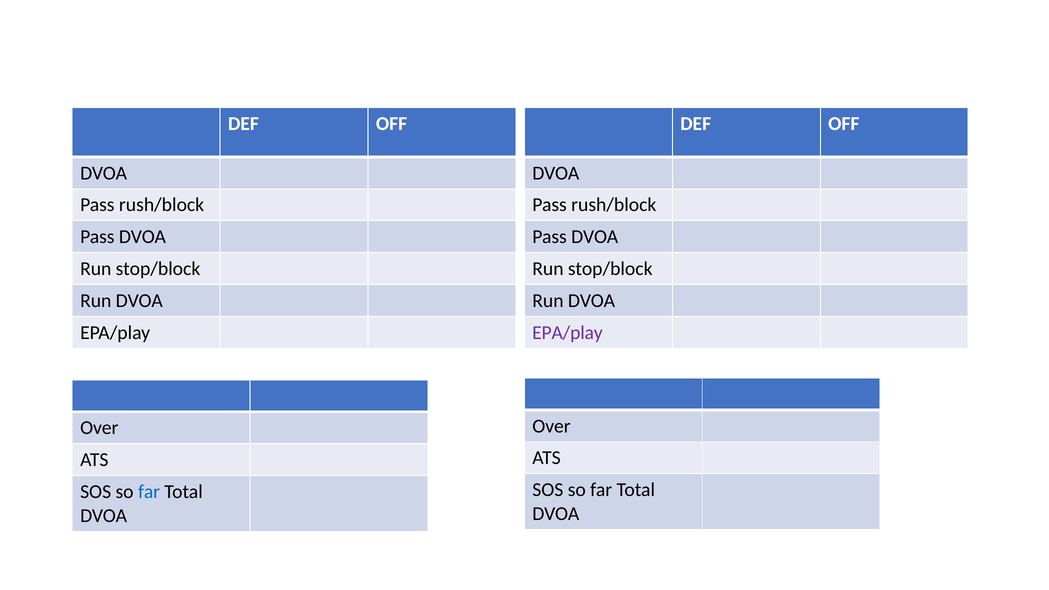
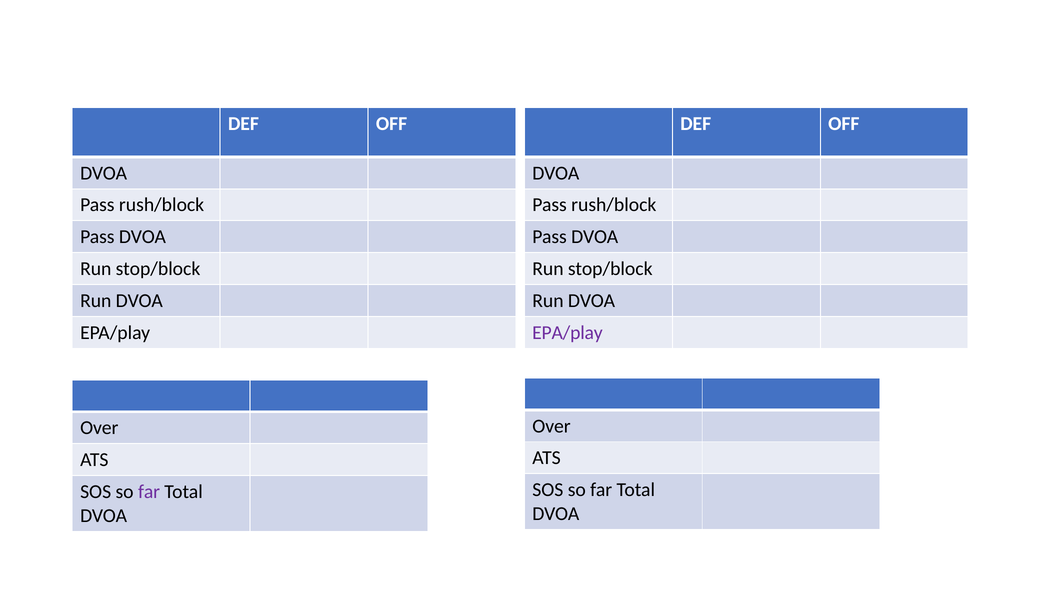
far at (149, 492) colour: blue -> purple
